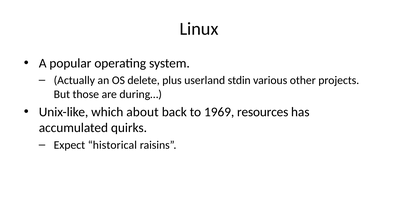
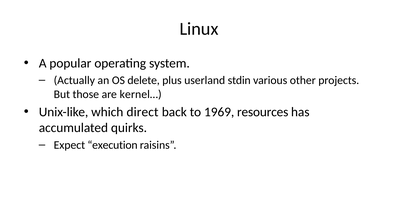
during…: during… -> kernel…
about: about -> direct
historical: historical -> execution
